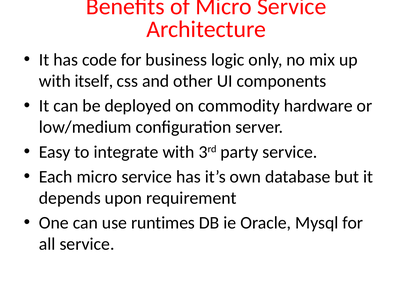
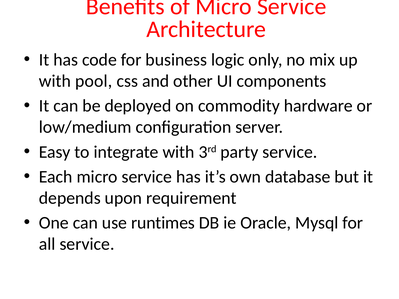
itself: itself -> pool
